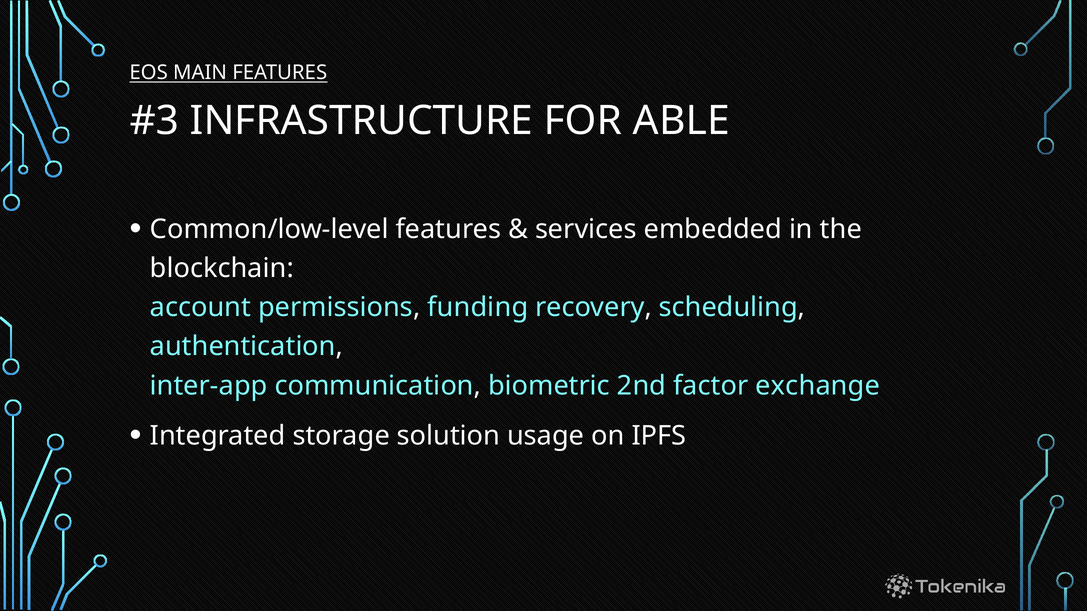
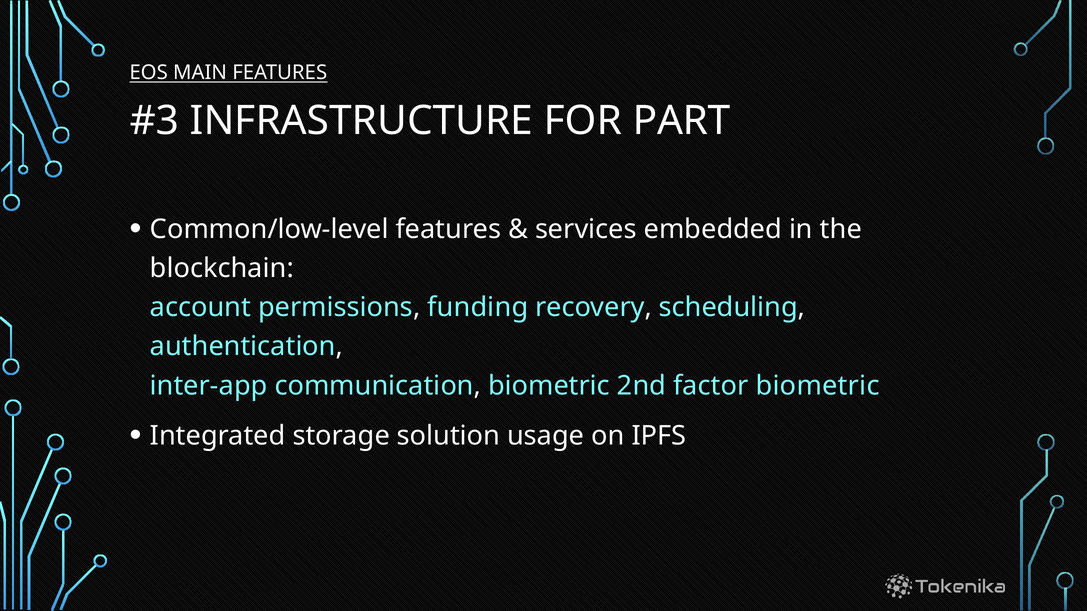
ABLE: ABLE -> PART
factor exchange: exchange -> biometric
